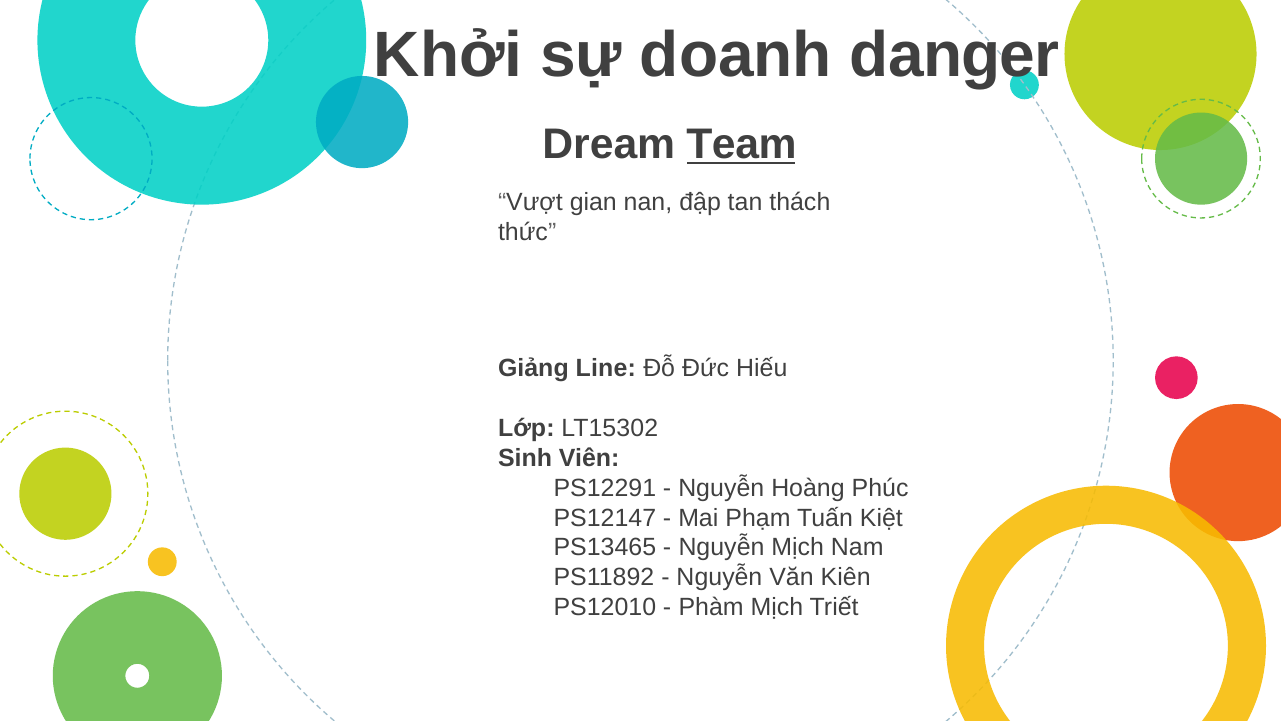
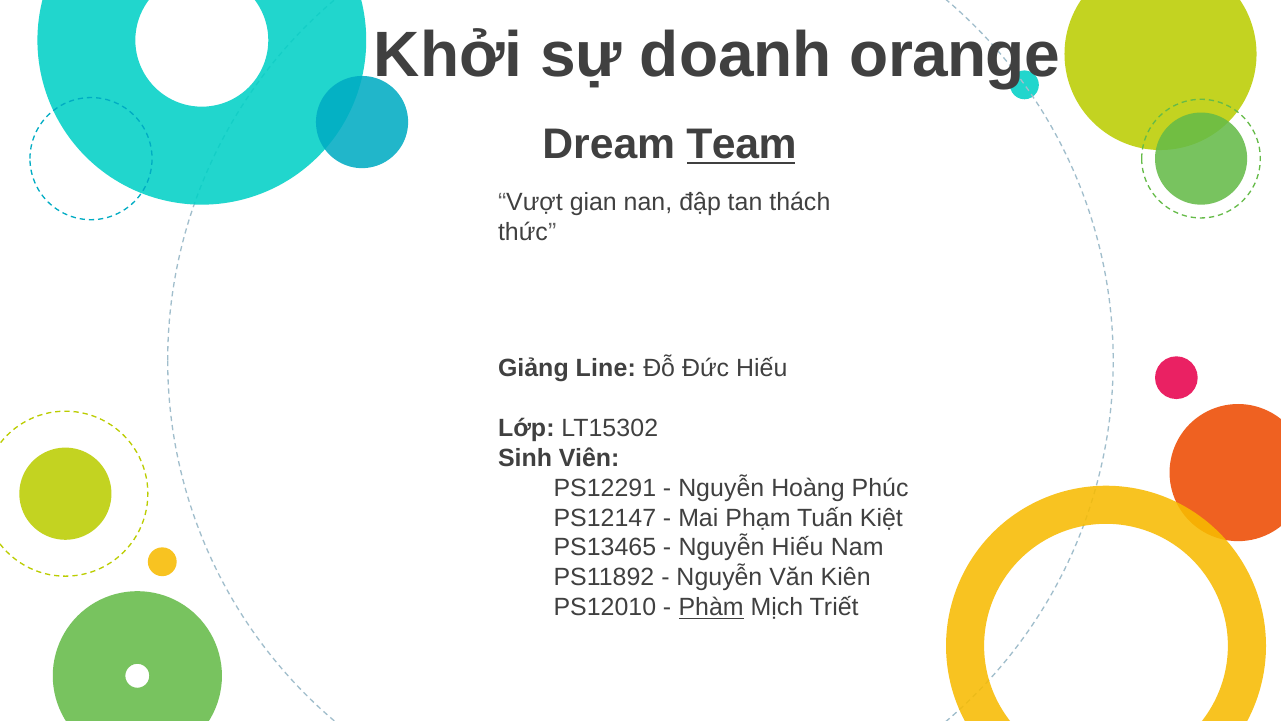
danger: danger -> orange
Nguyễn Mịch: Mịch -> Hiếu
Phàm underline: none -> present
